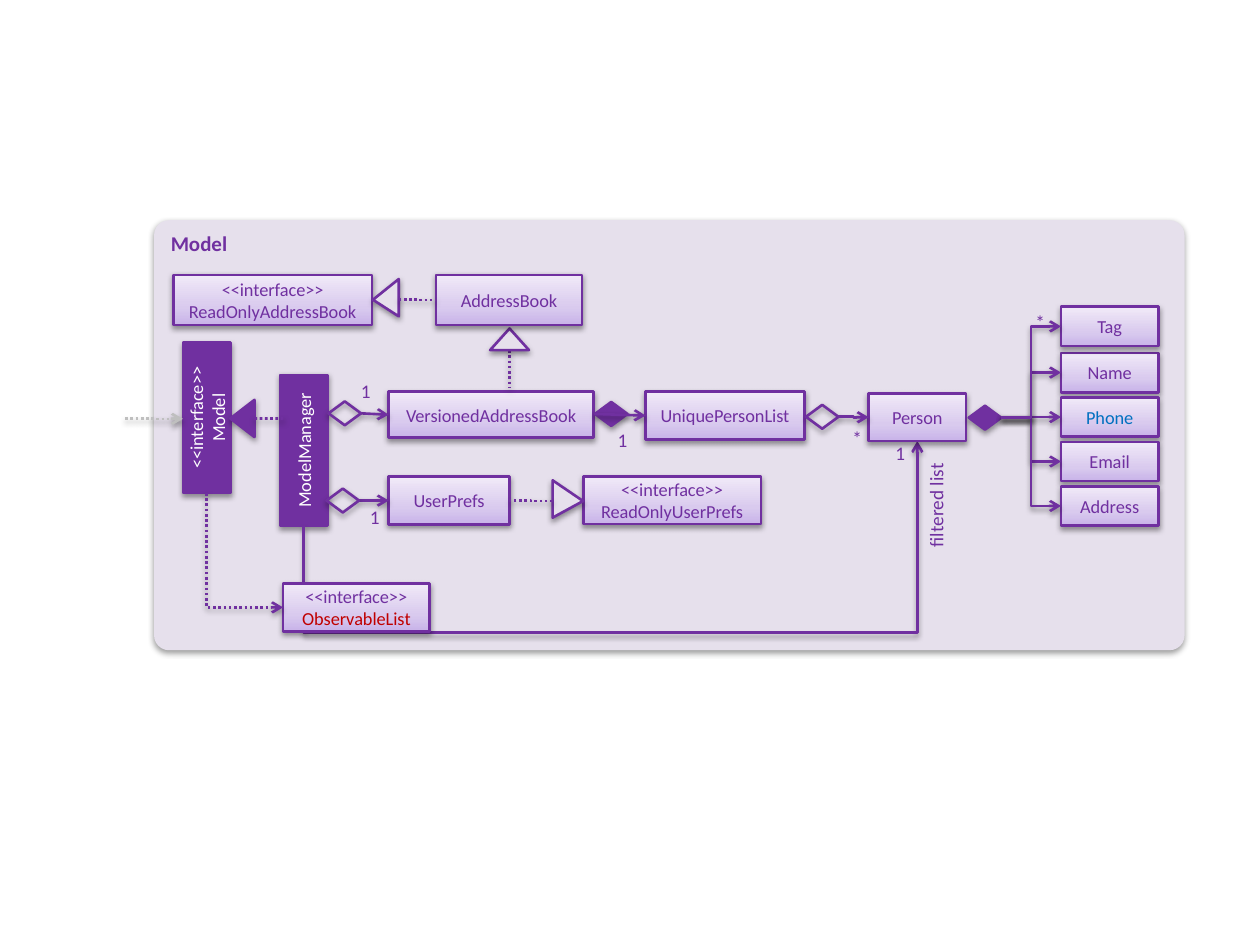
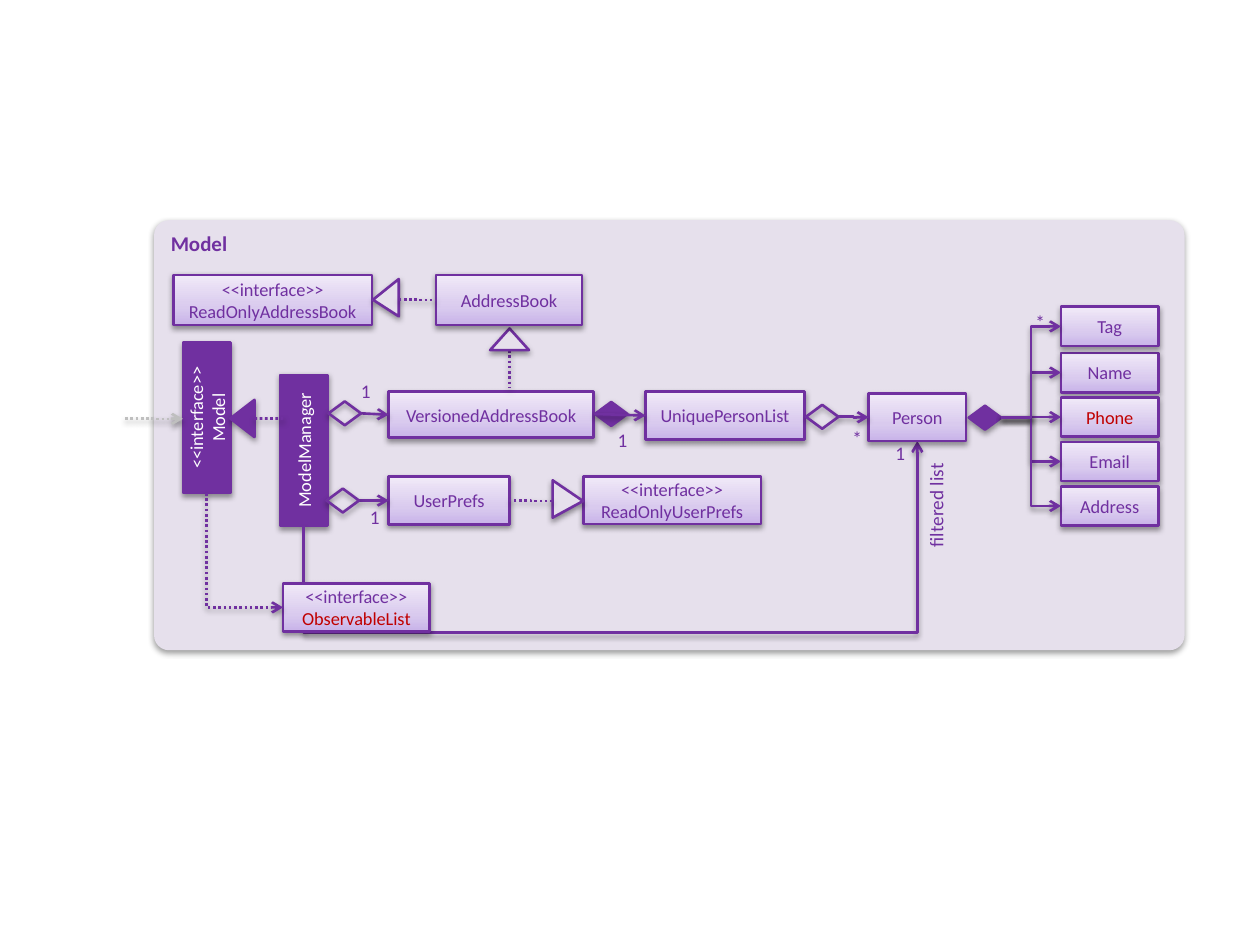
Phone colour: blue -> red
